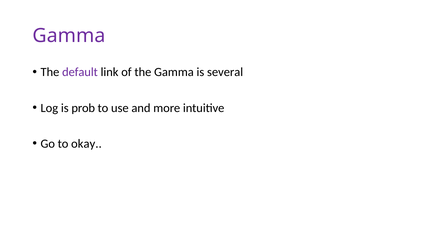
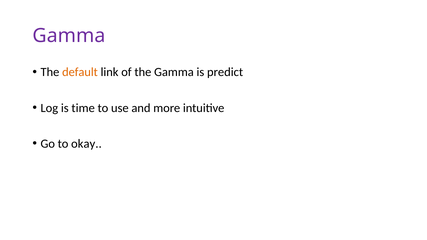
default colour: purple -> orange
several: several -> predict
prob: prob -> time
